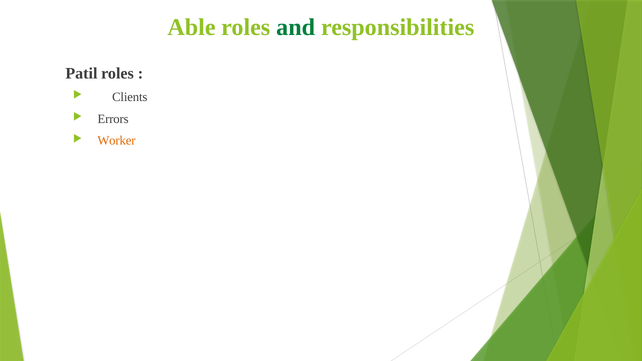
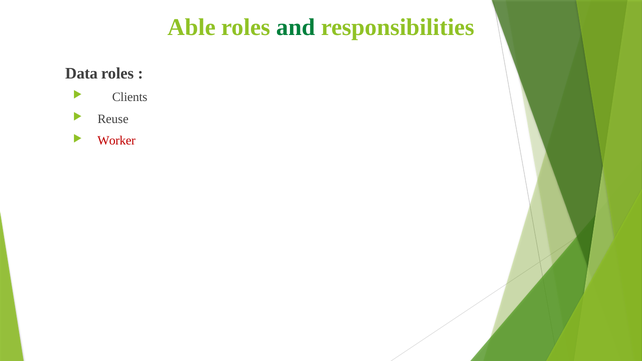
Patil: Patil -> Data
Errors: Errors -> Reuse
Worker colour: orange -> red
